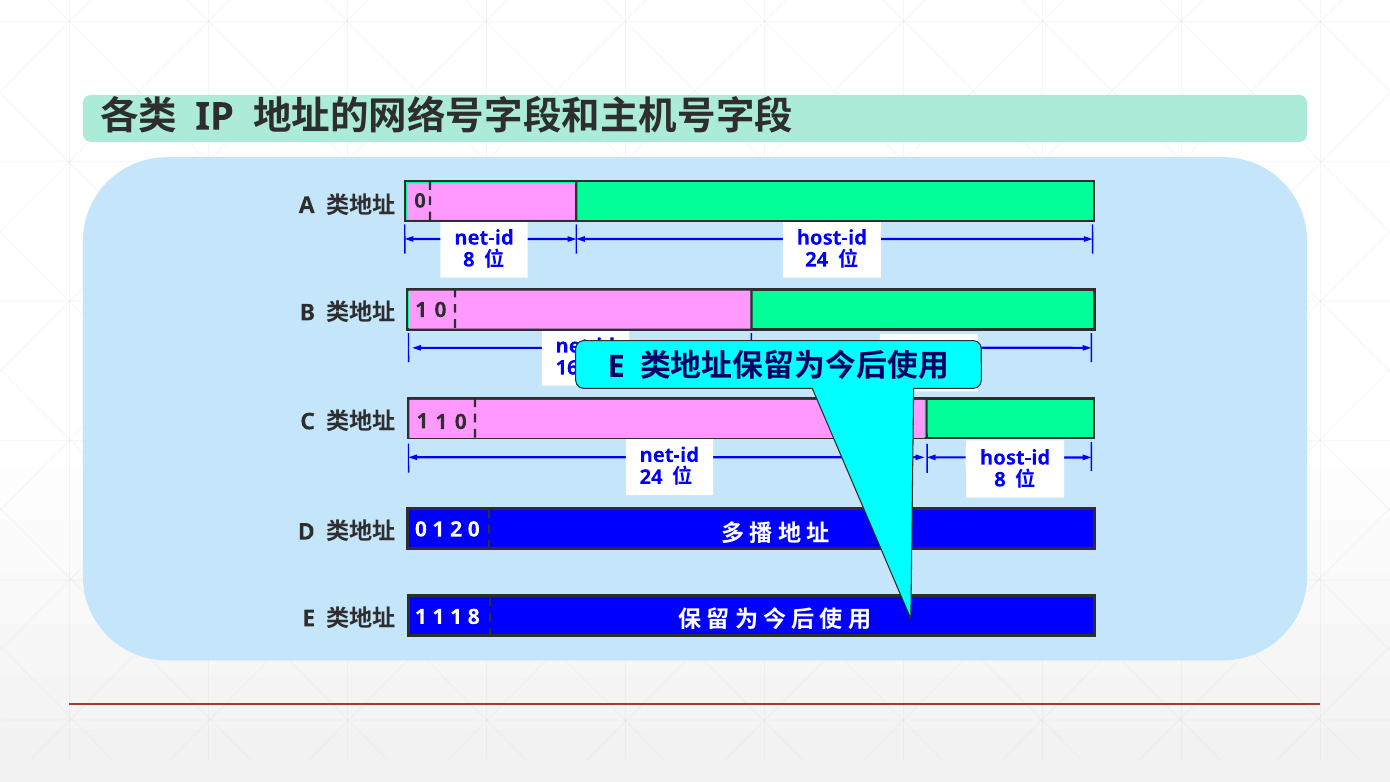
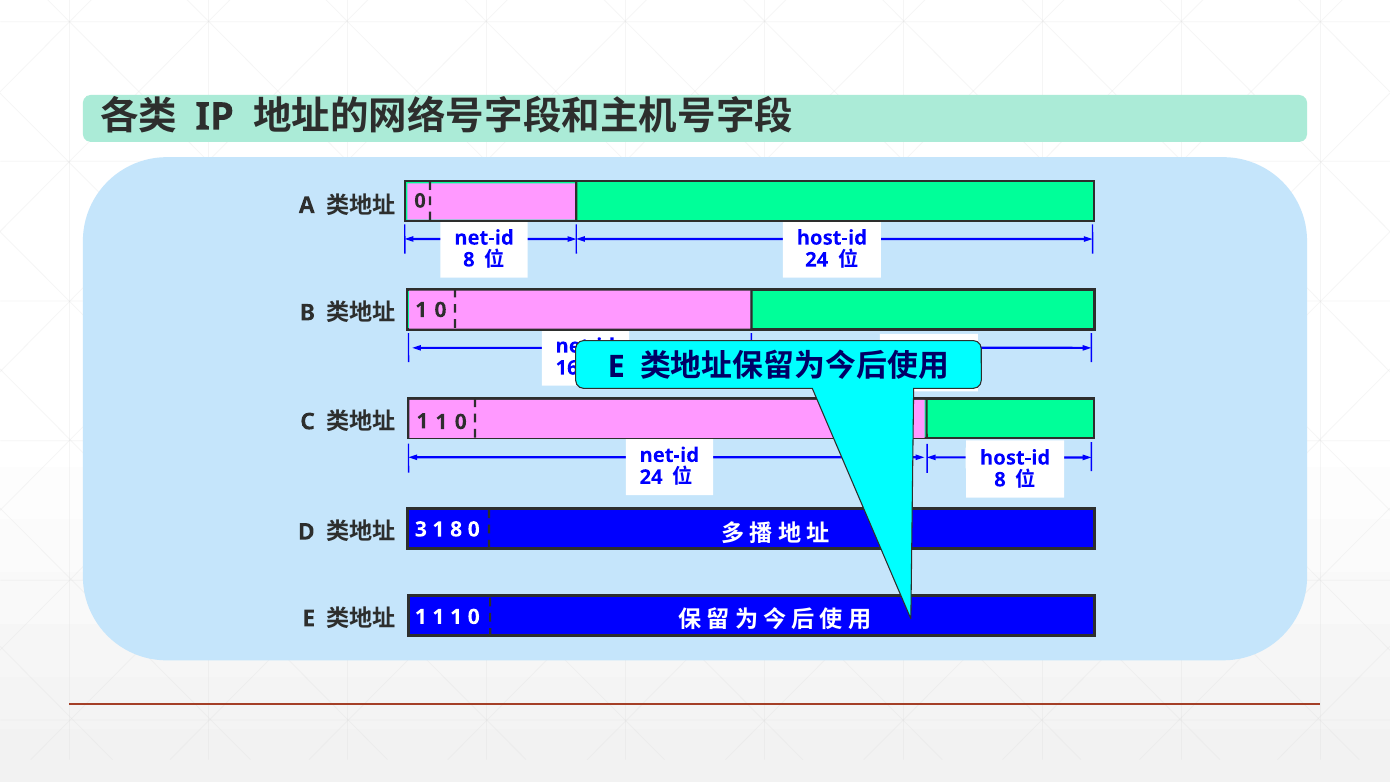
0 at (421, 529): 0 -> 3
1 2: 2 -> 8
1 8: 8 -> 0
